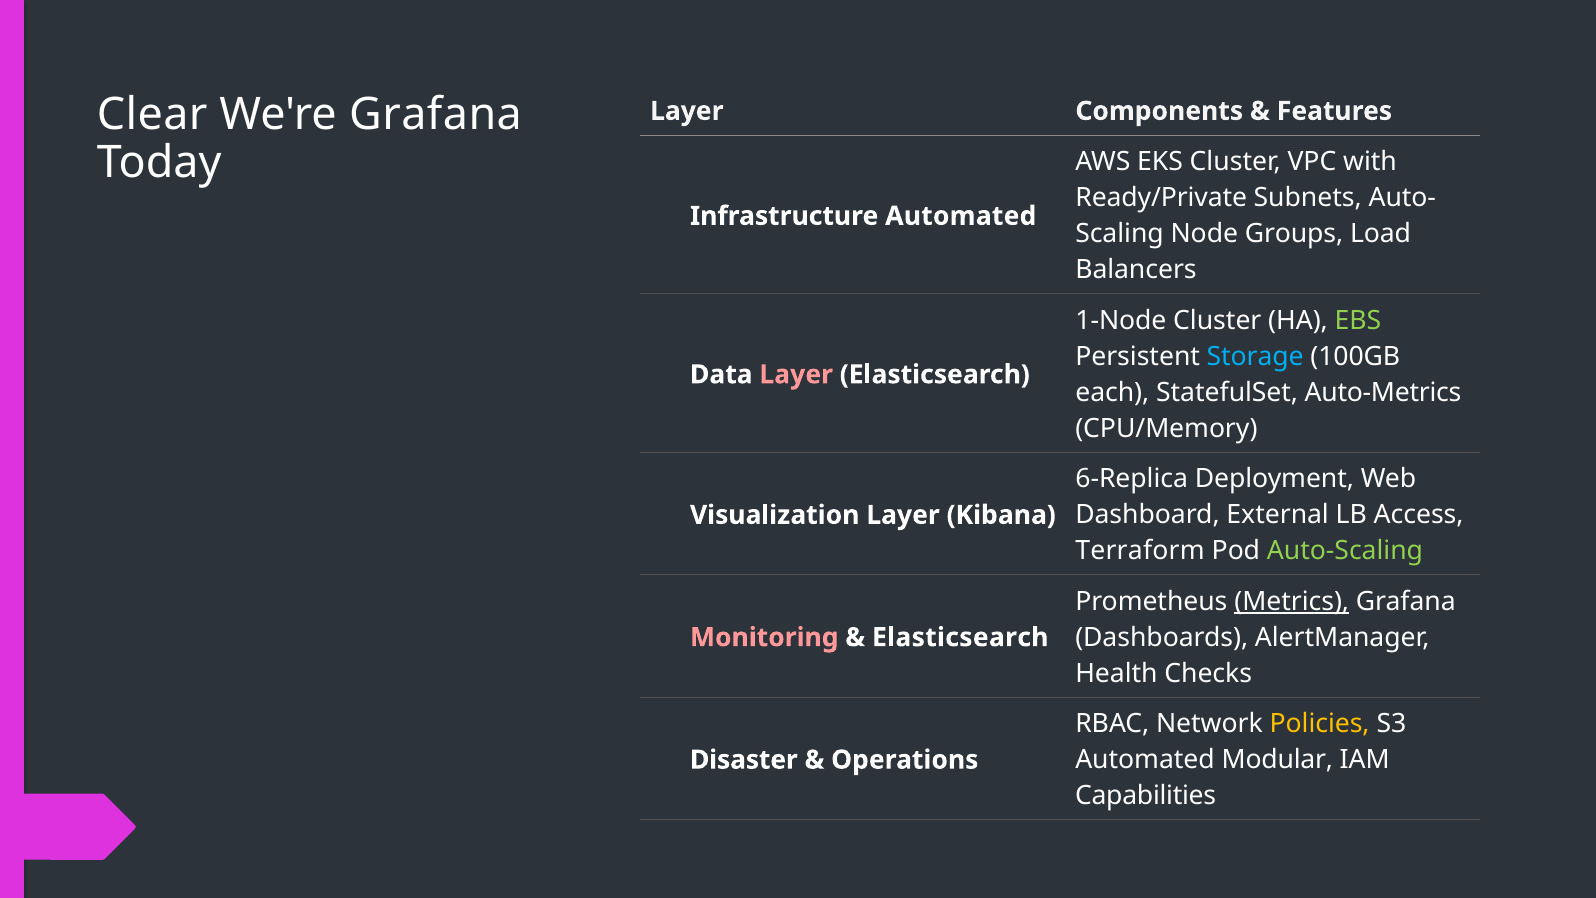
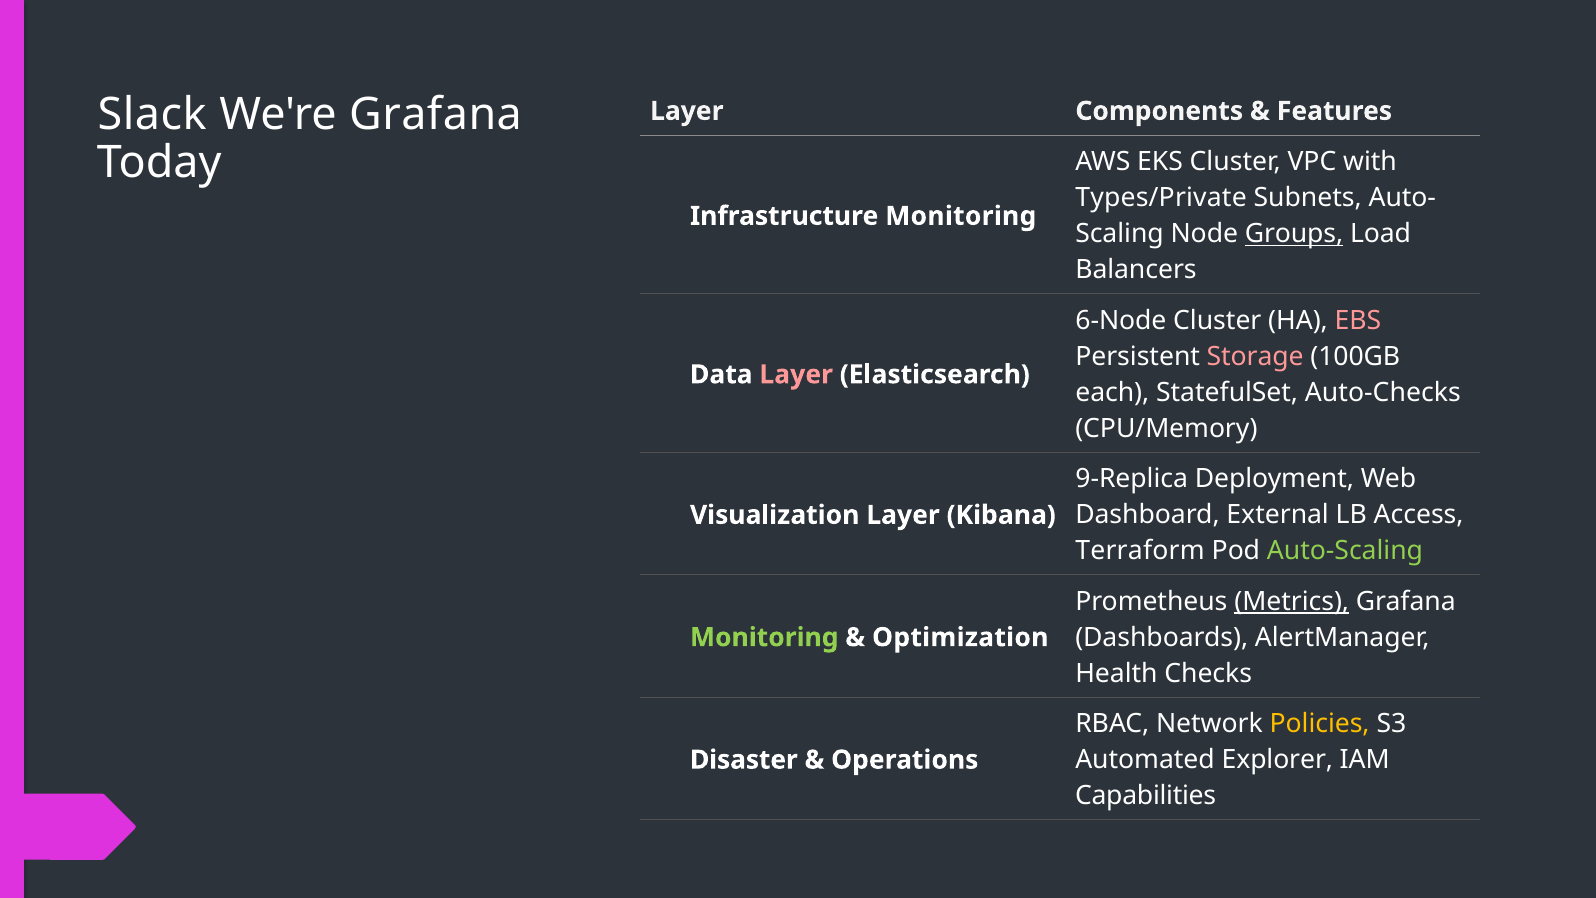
Clear: Clear -> Slack
Ready/Private: Ready/Private -> Types/Private
Infrastructure Automated: Automated -> Monitoring
Groups underline: none -> present
1-Node: 1-Node -> 6-Node
EBS colour: light green -> pink
Storage colour: light blue -> pink
Auto-Metrics: Auto-Metrics -> Auto-Checks
6-Replica: 6-Replica -> 9-Replica
Monitoring at (764, 637) colour: pink -> light green
Elasticsearch at (960, 637): Elasticsearch -> Optimization
Modular: Modular -> Explorer
